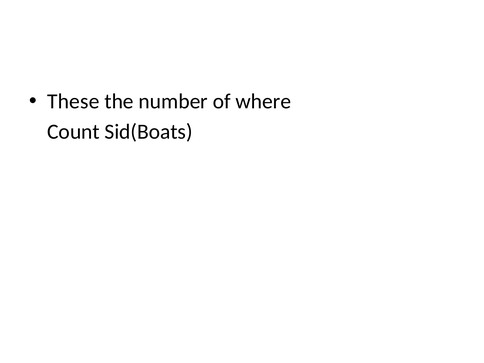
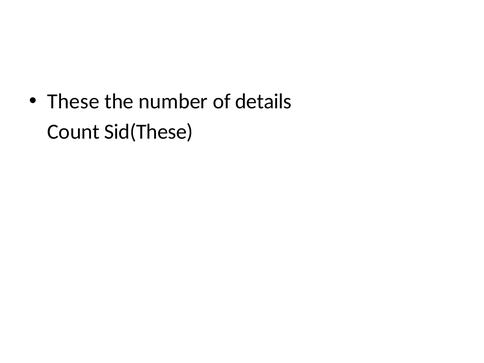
where: where -> details
Sid(Boats: Sid(Boats -> Sid(These
